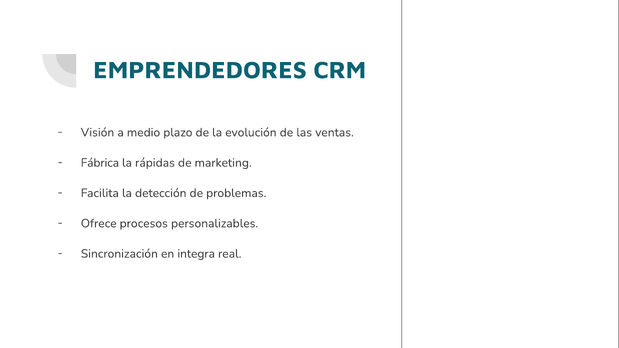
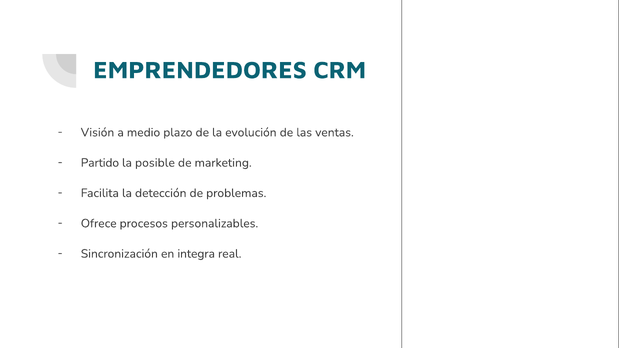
Fábrica: Fábrica -> Partido
rápidas: rápidas -> posible
